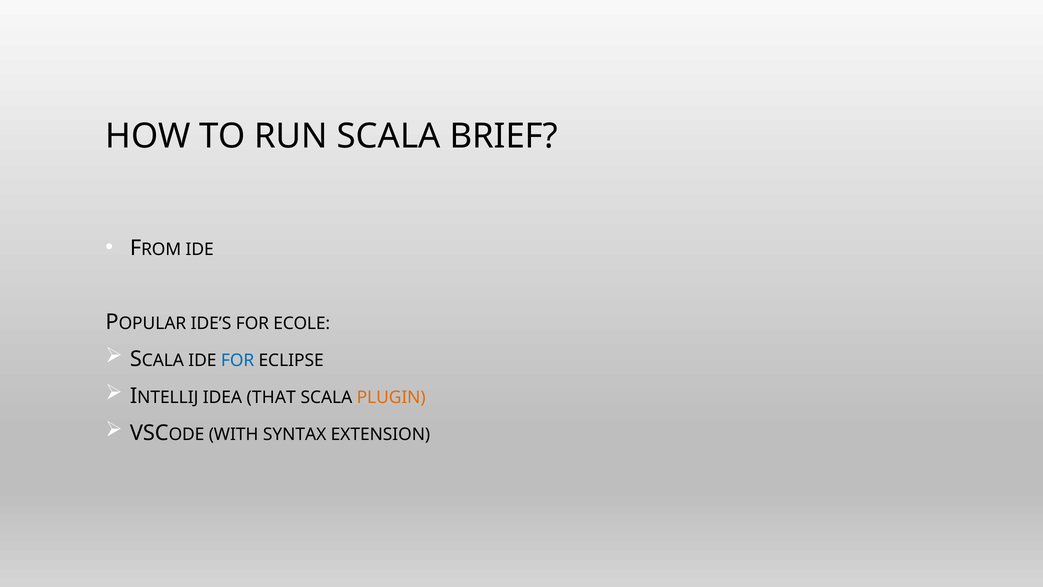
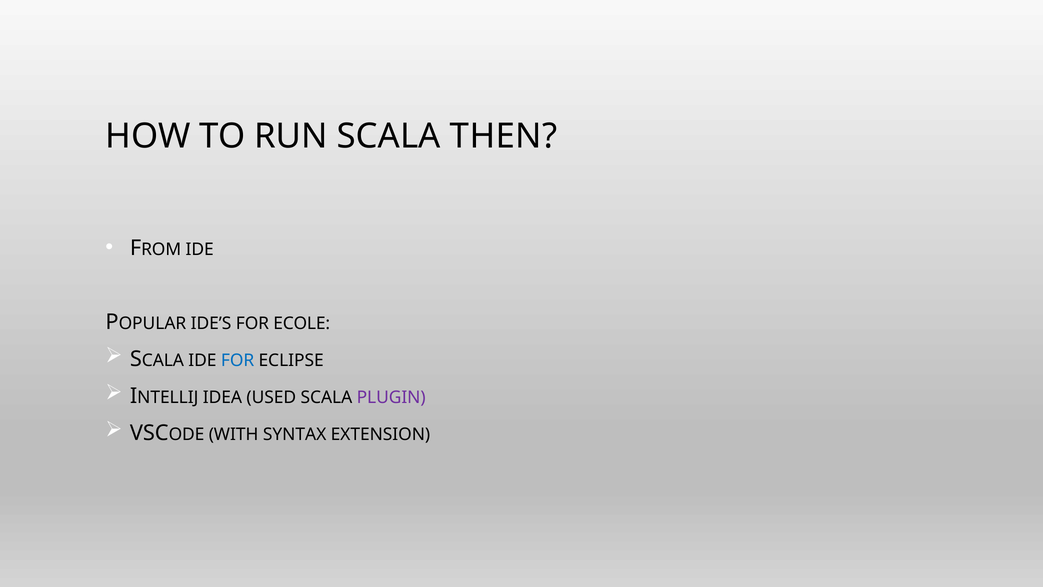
BRIEF: BRIEF -> THEN
THAT: THAT -> USED
PLUGIN colour: orange -> purple
